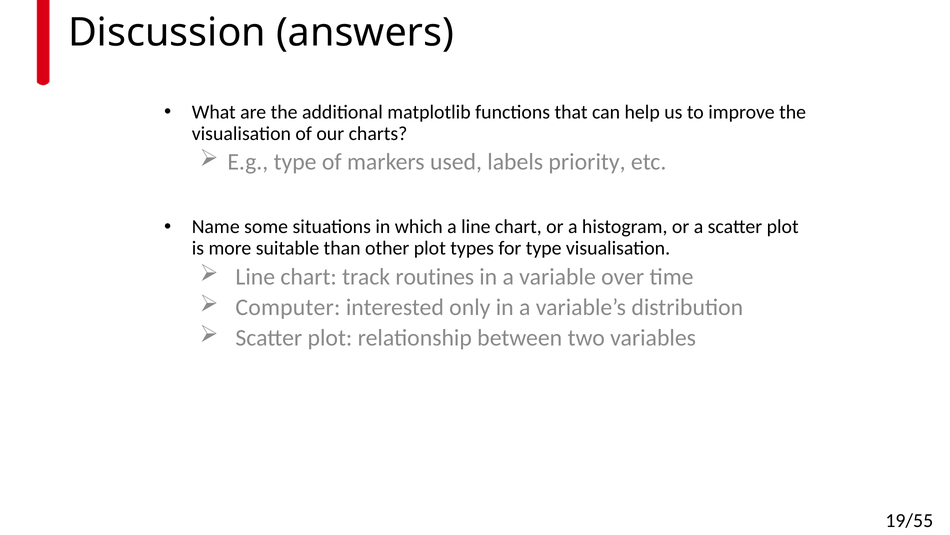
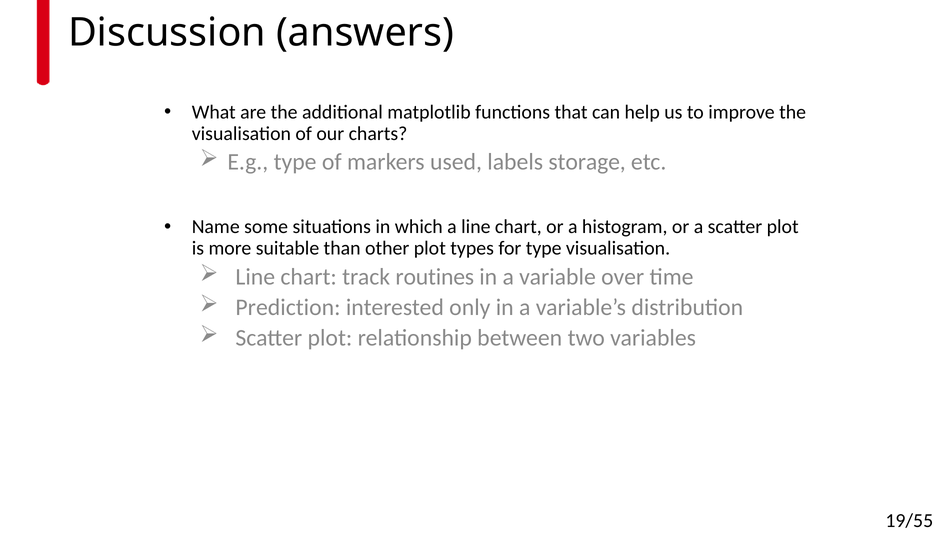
priority: priority -> storage
Computer: Computer -> Prediction
